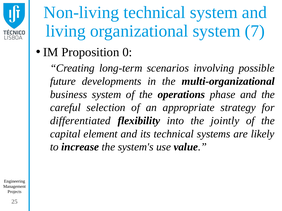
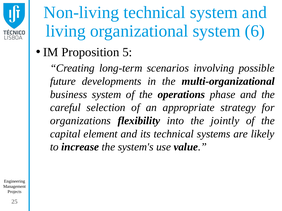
7: 7 -> 6
0: 0 -> 5
differentiated: differentiated -> organizations
